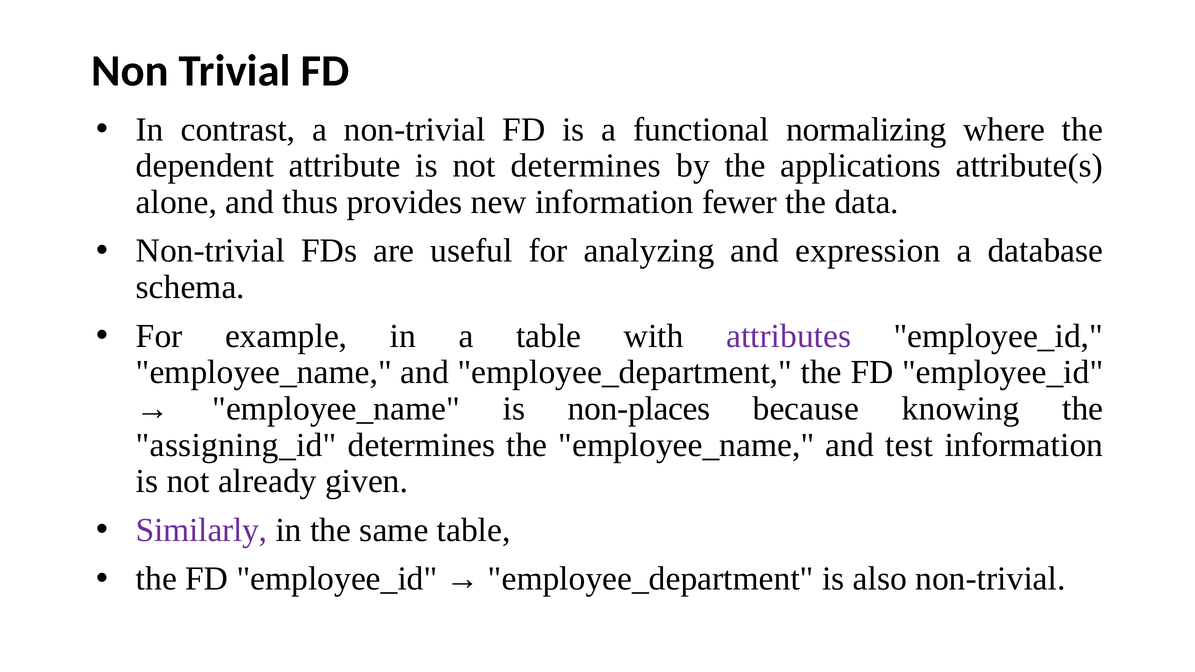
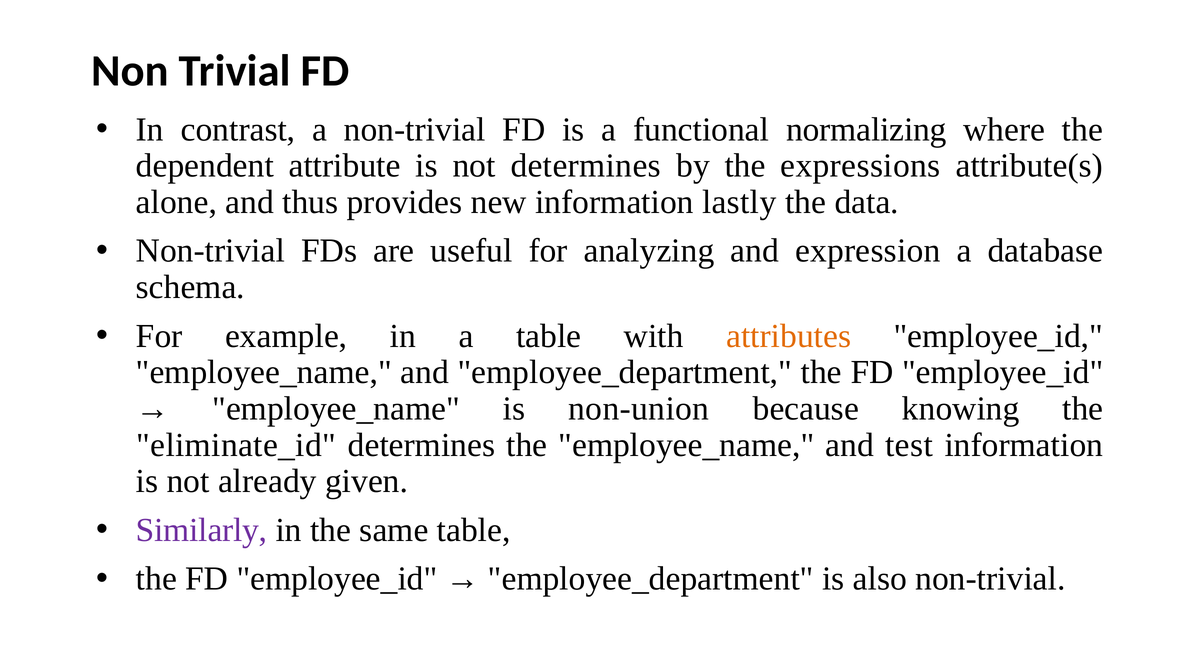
applications: applications -> expressions
fewer: fewer -> lastly
attributes colour: purple -> orange
non-places: non-places -> non-union
assigning_id: assigning_id -> eliminate_id
